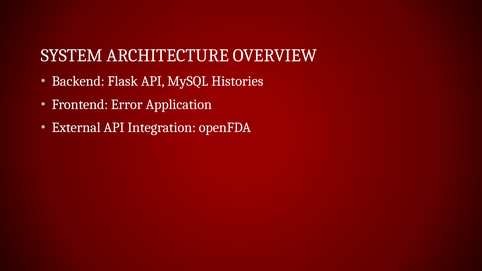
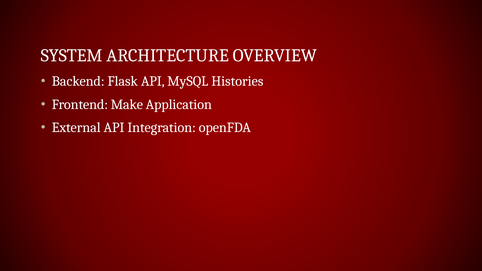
Error: Error -> Make
